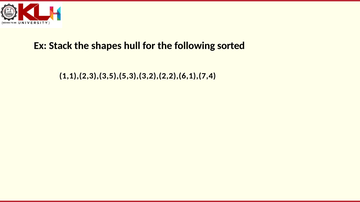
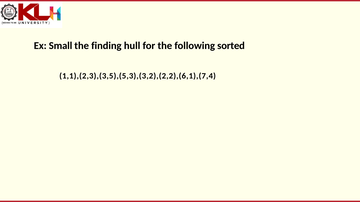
Stack: Stack -> Small
shapes: shapes -> finding
